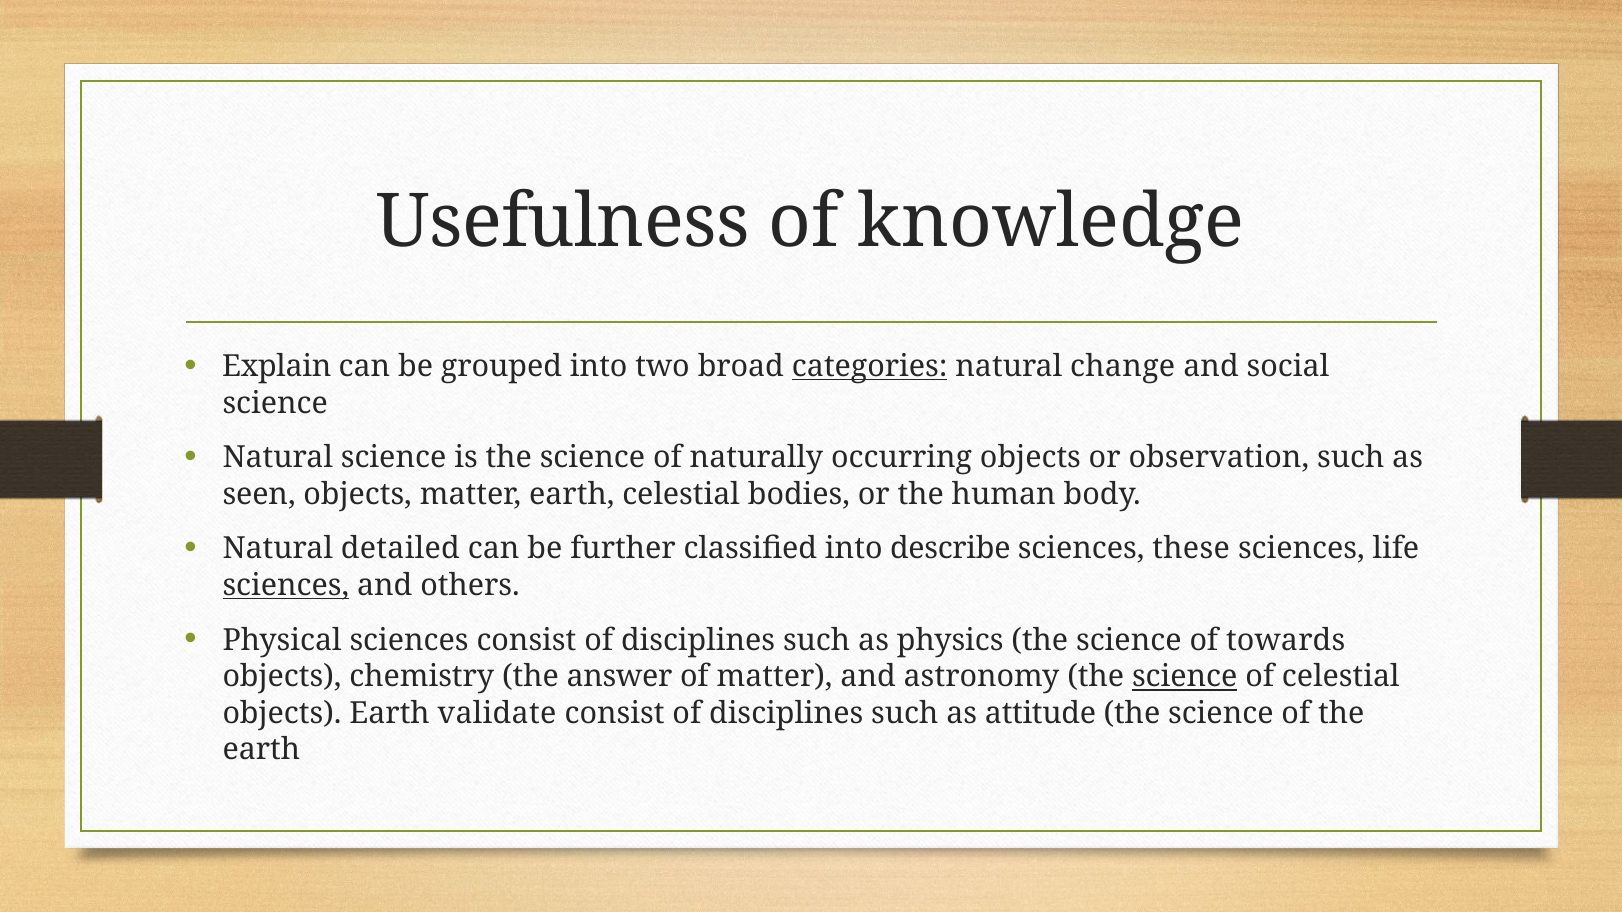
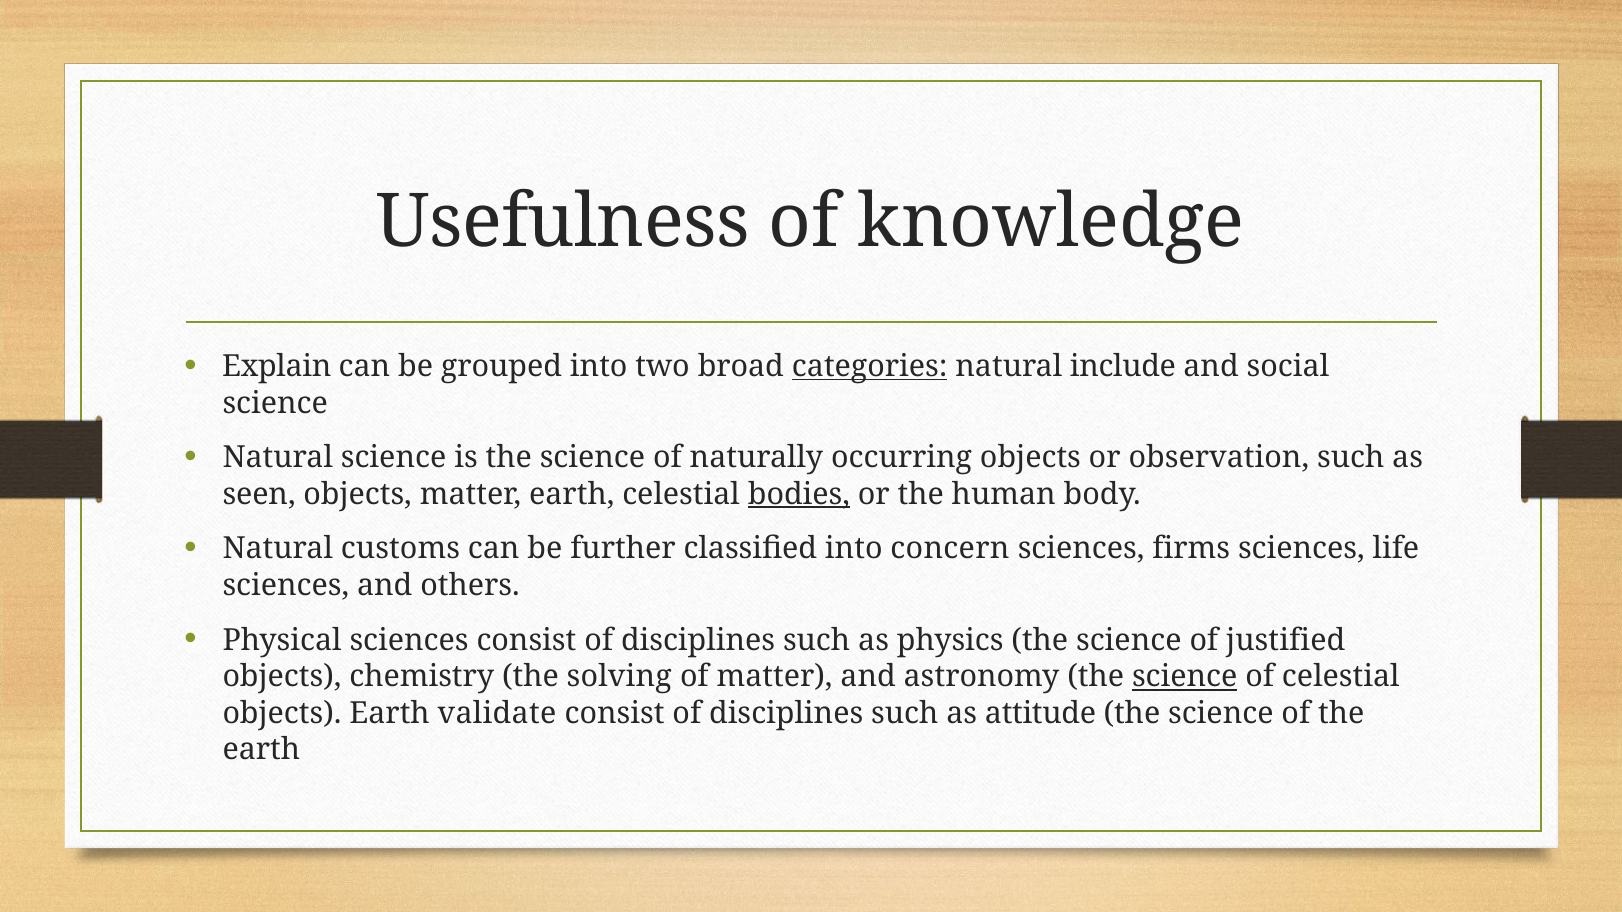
change: change -> include
bodies underline: none -> present
detailed: detailed -> customs
describe: describe -> concern
these: these -> firms
sciences at (286, 586) underline: present -> none
towards: towards -> justified
answer: answer -> solving
